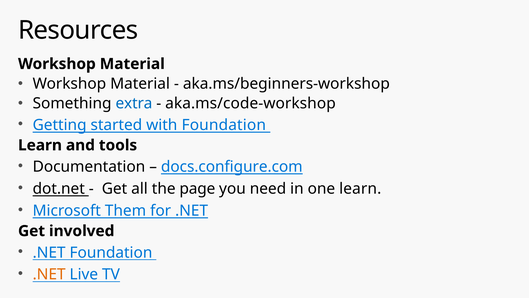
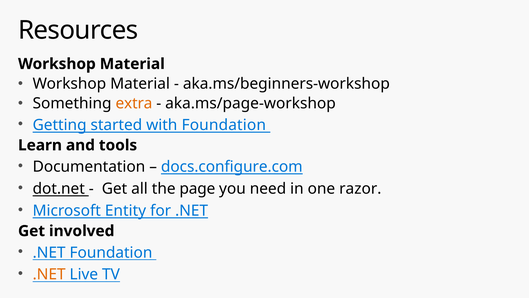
extra colour: blue -> orange
aka.ms/code-workshop: aka.ms/code-workshop -> aka.ms/page-workshop
one learn: learn -> razor
Them: Them -> Entity
